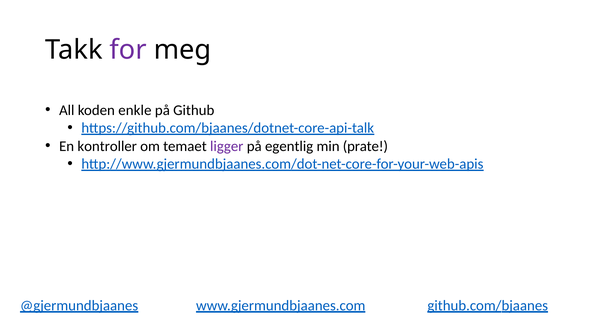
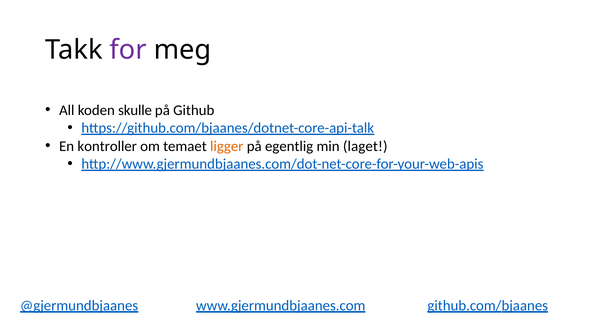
enkle: enkle -> skulle
ligger colour: purple -> orange
prate: prate -> laget
